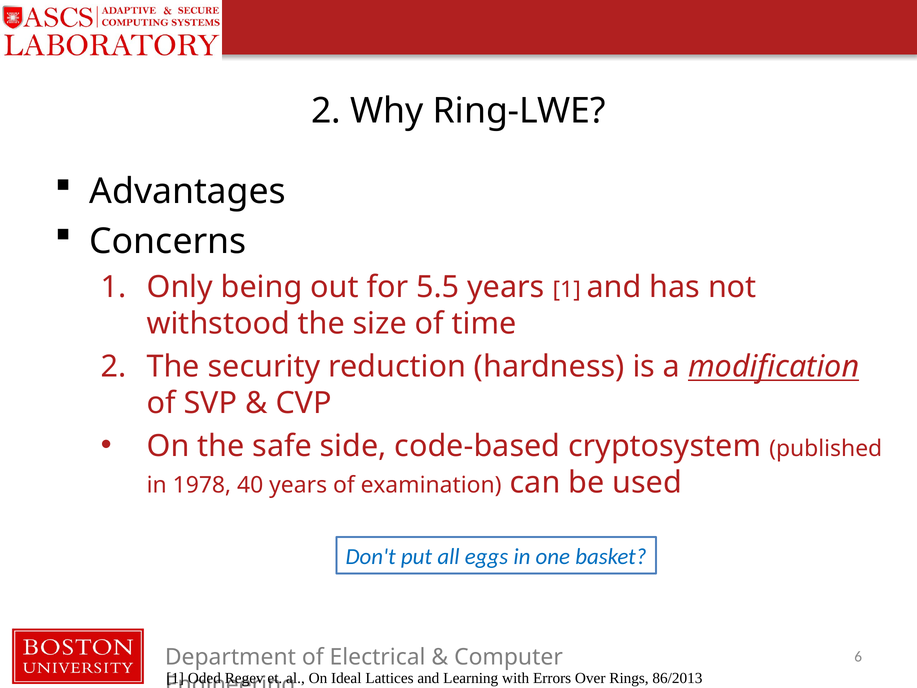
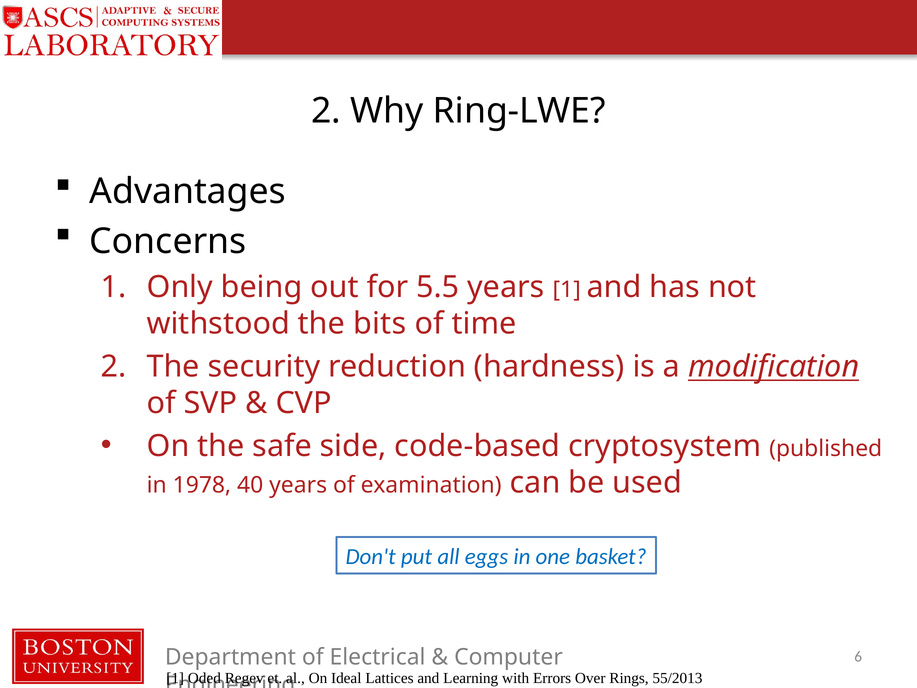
size: size -> bits
86/2013: 86/2013 -> 55/2013
